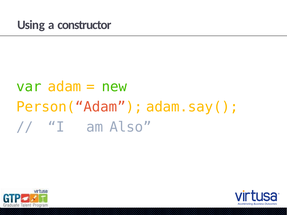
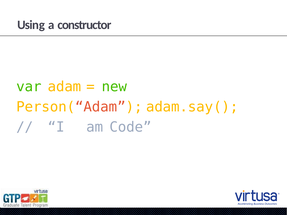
Also: Also -> Code
